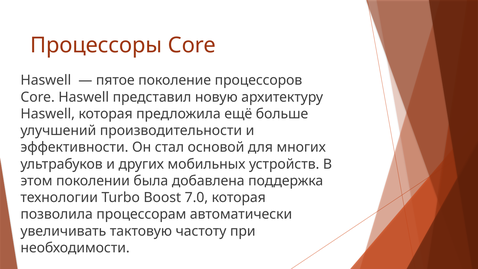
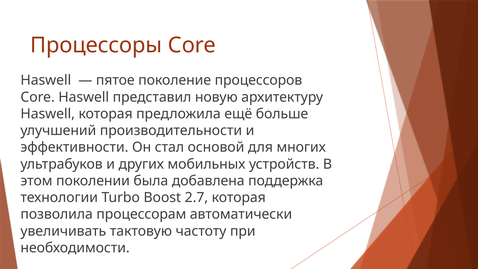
7.0: 7.0 -> 2.7
